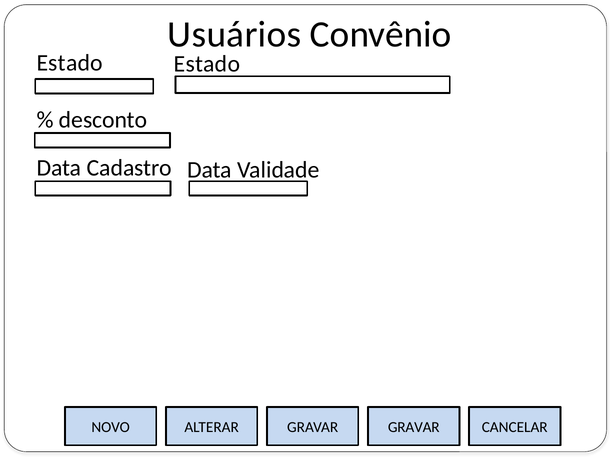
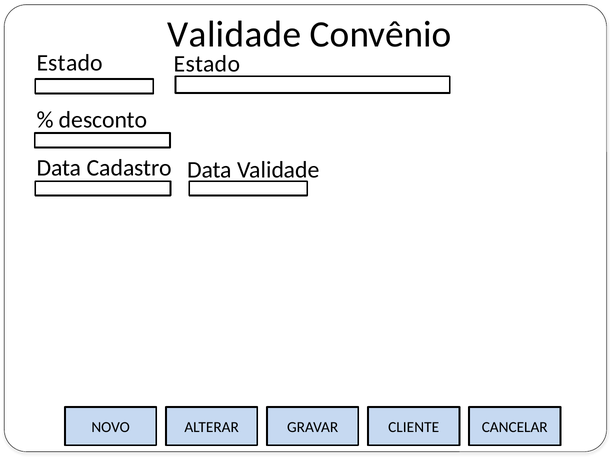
Usuários at (234, 34): Usuários -> Validade
GRAVAR GRAVAR: GRAVAR -> CLIENTE
